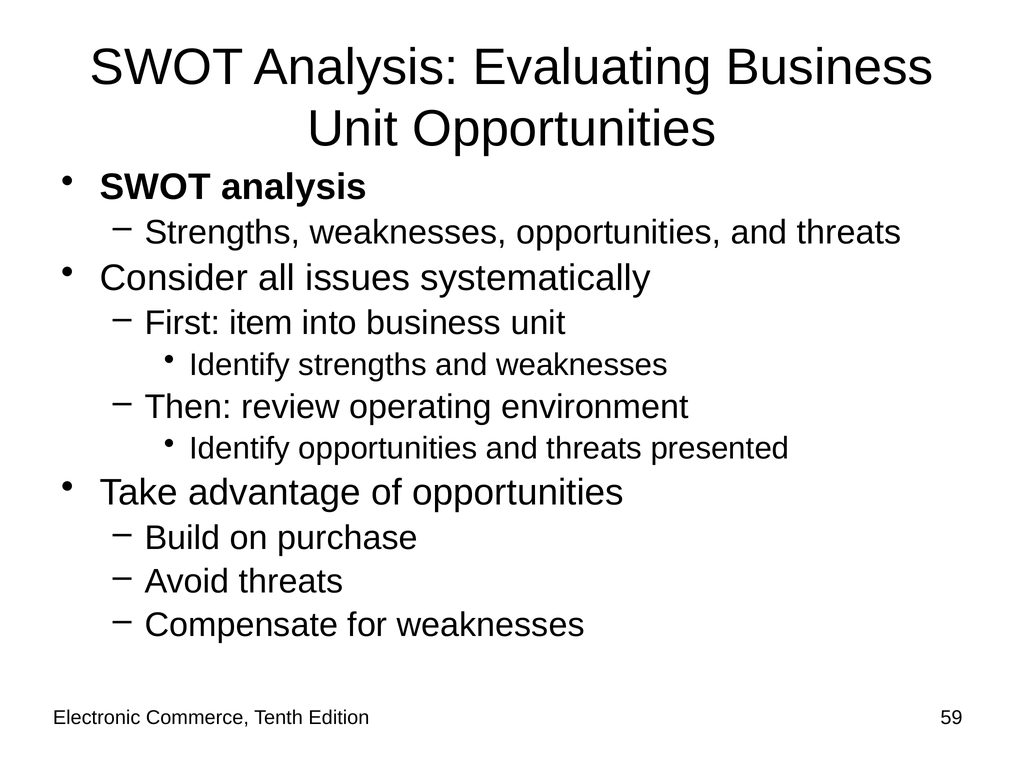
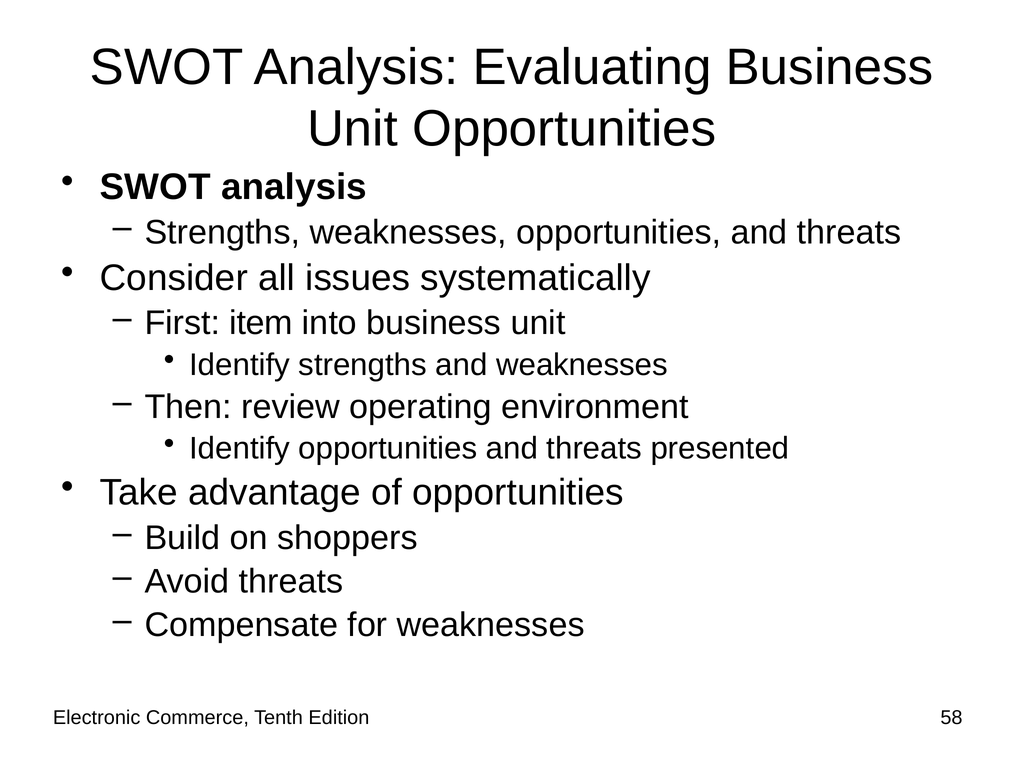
purchase: purchase -> shoppers
59: 59 -> 58
